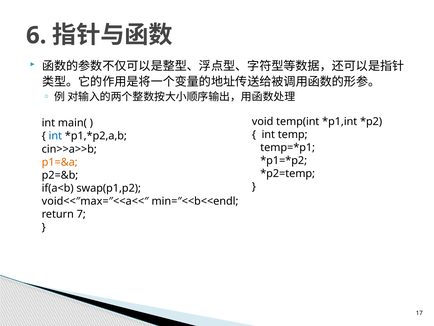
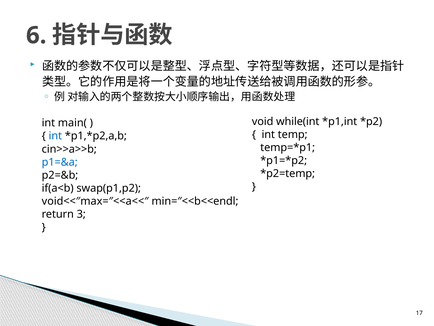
temp(int: temp(int -> while(int
p1=&a colour: orange -> blue
7: 7 -> 3
